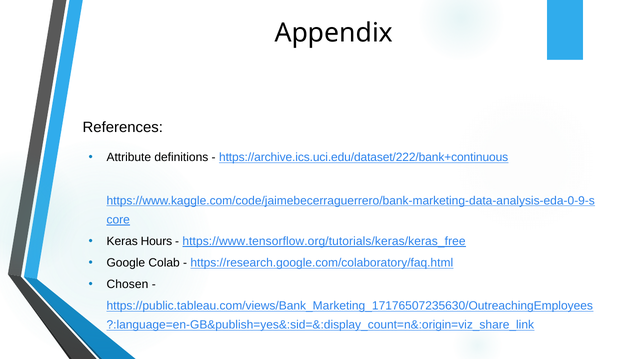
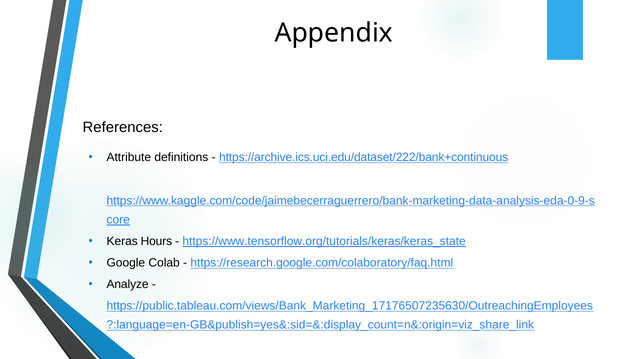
https://www.tensorflow.org/tutorials/keras/keras_free: https://www.tensorflow.org/tutorials/keras/keras_free -> https://www.tensorflow.org/tutorials/keras/keras_state
Chosen: Chosen -> Analyze
